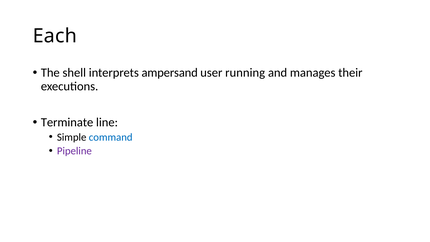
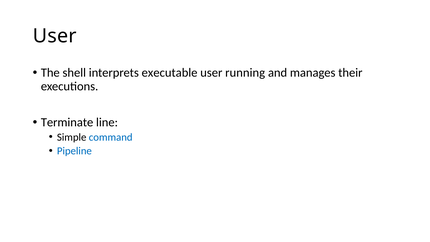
Each at (55, 36): Each -> User
ampersand: ampersand -> executable
Pipeline colour: purple -> blue
